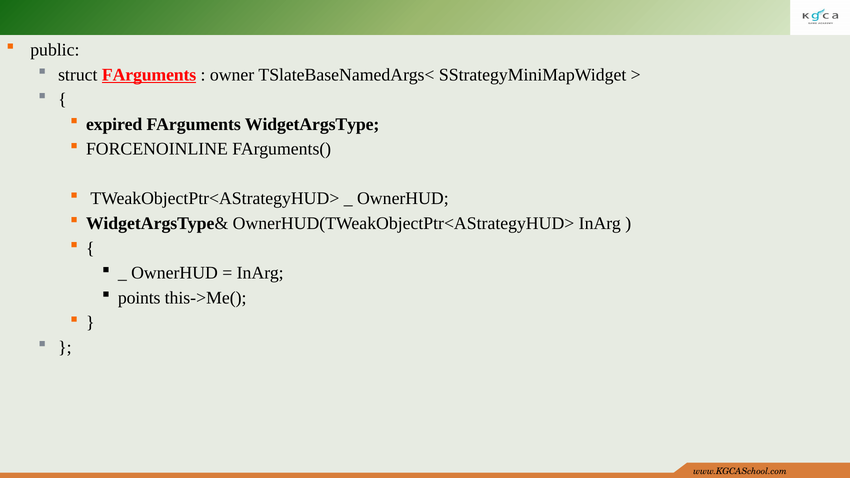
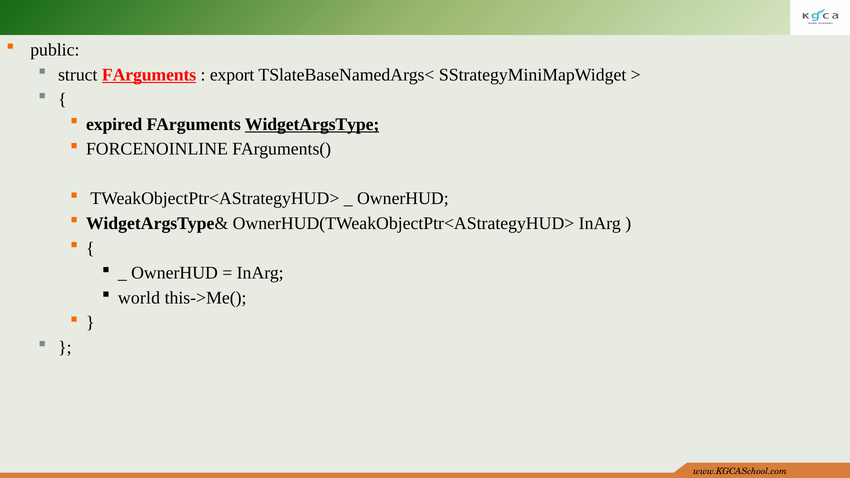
owner: owner -> export
WidgetArgsType underline: none -> present
points: points -> world
